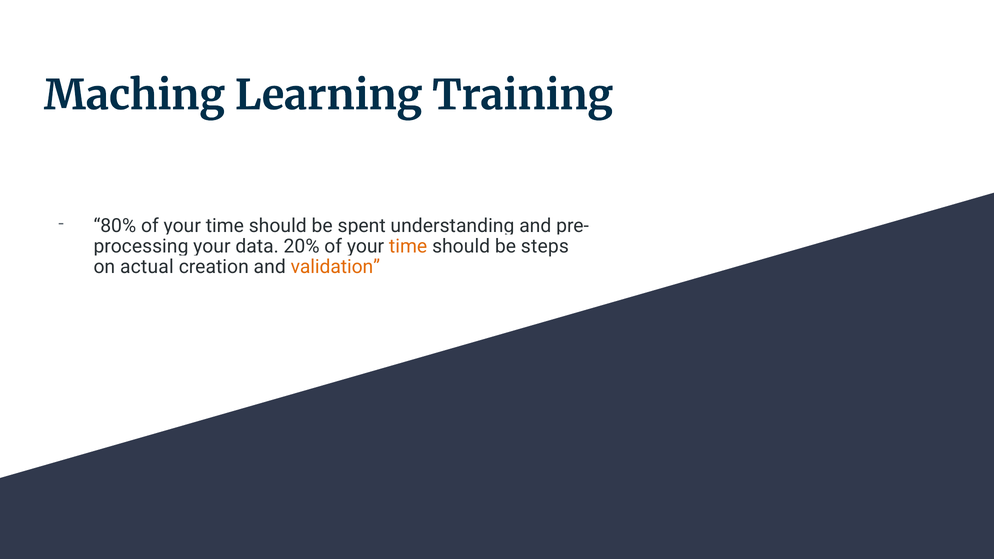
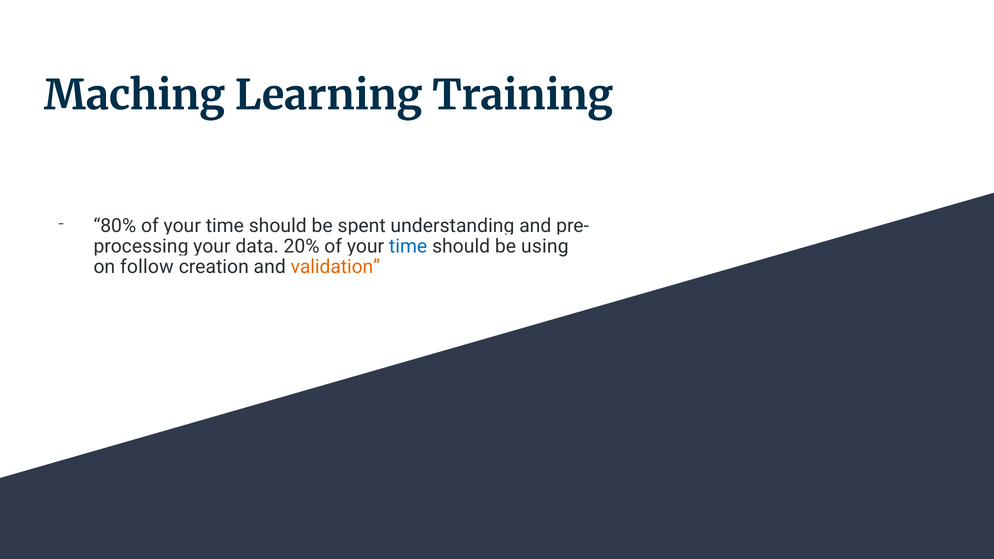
time at (408, 246) colour: orange -> blue
steps: steps -> using
actual: actual -> follow
